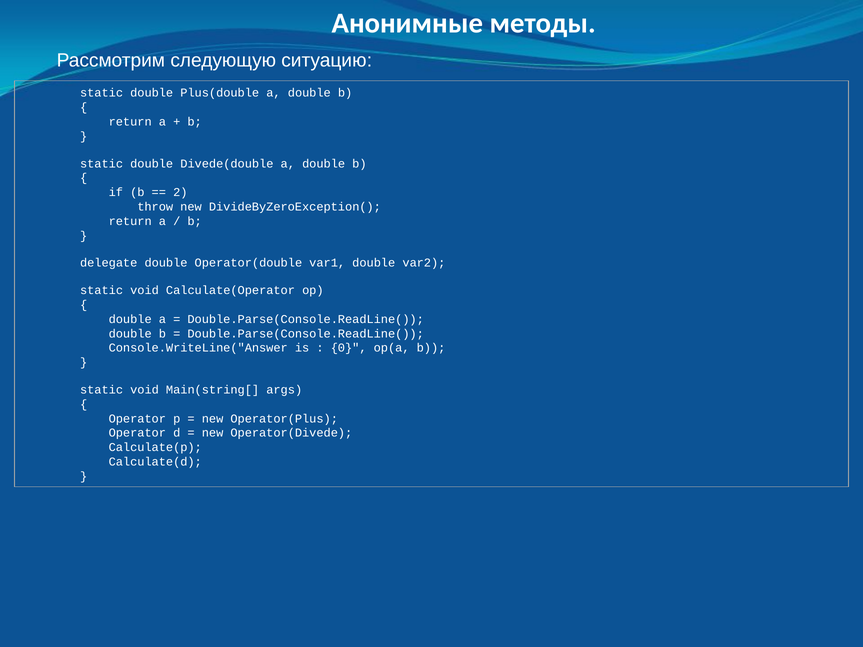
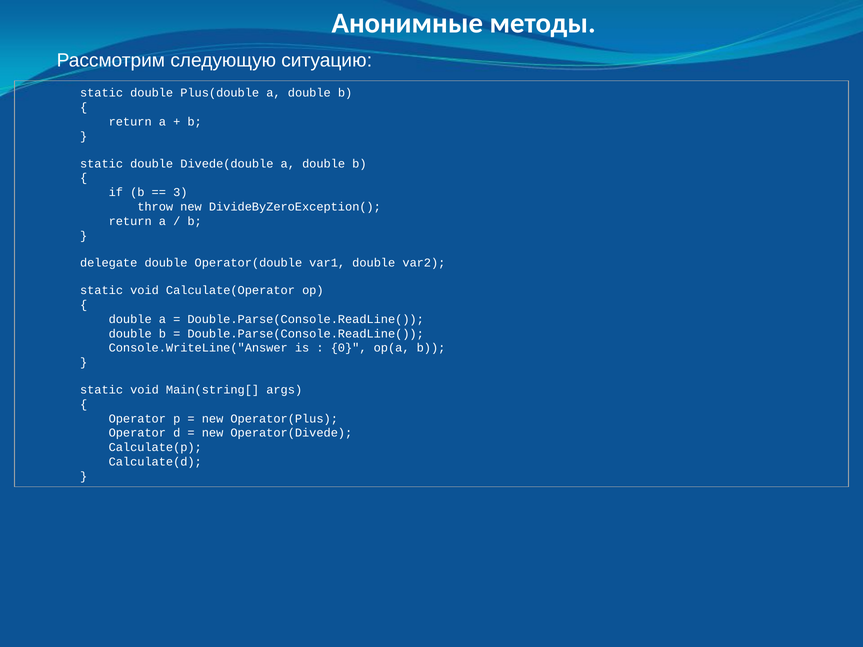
2: 2 -> 3
